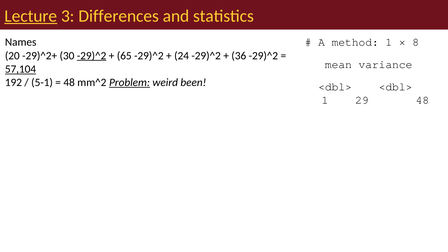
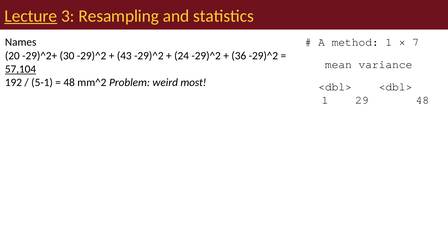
Differences: Differences -> Resampling
8: 8 -> 7
-29)^2 at (92, 56) underline: present -> none
65: 65 -> 43
Problem underline: present -> none
been: been -> most
